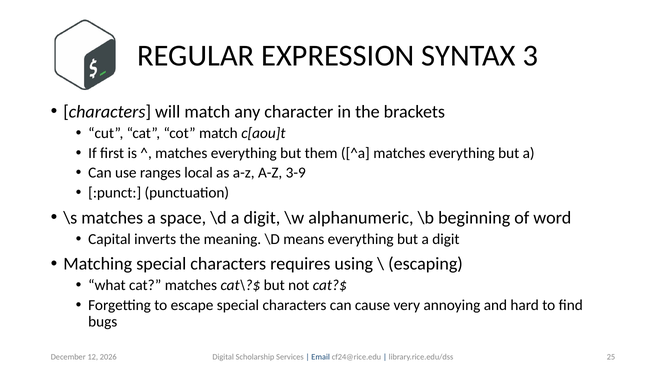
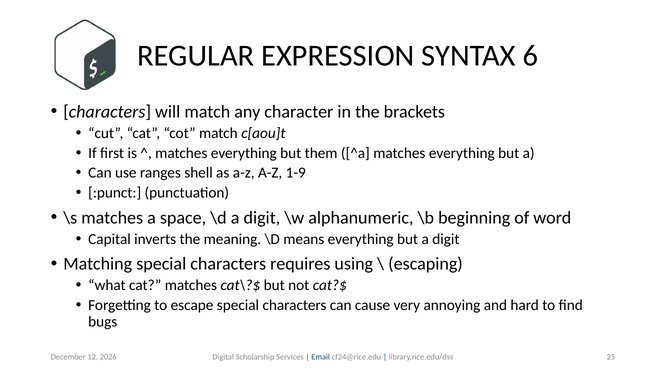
3: 3 -> 6
local: local -> shell
3-9: 3-9 -> 1-9
